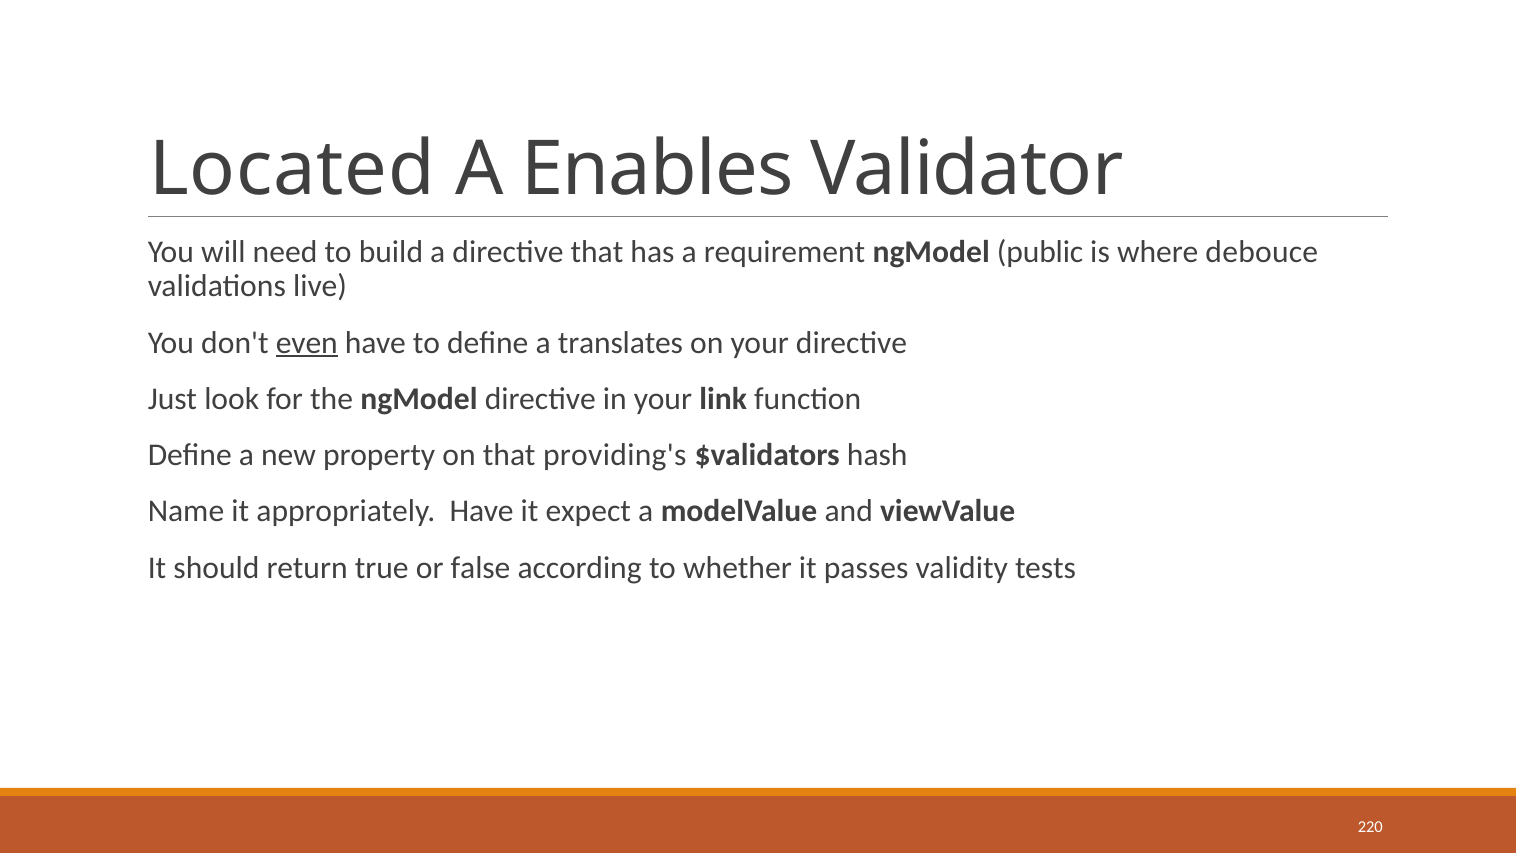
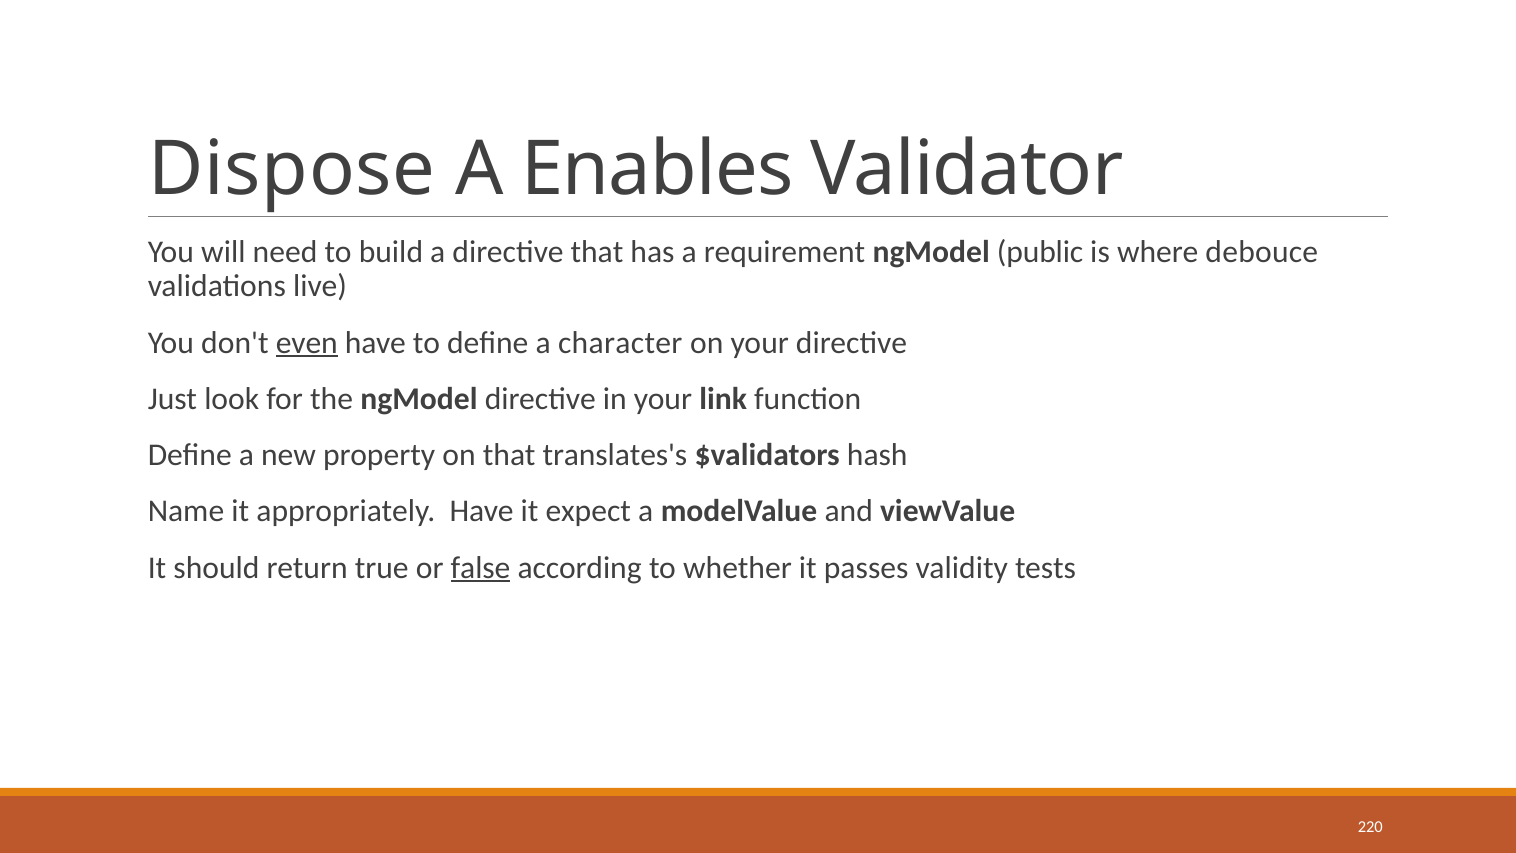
Located: Located -> Dispose
translates: translates -> character
providing's: providing's -> translates's
false underline: none -> present
